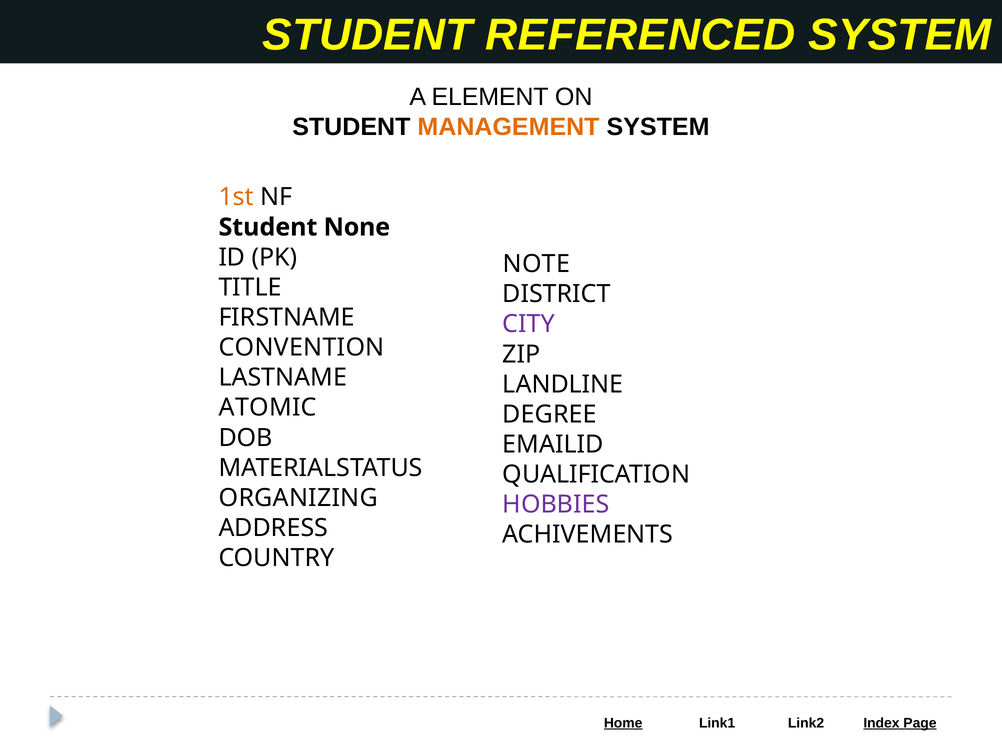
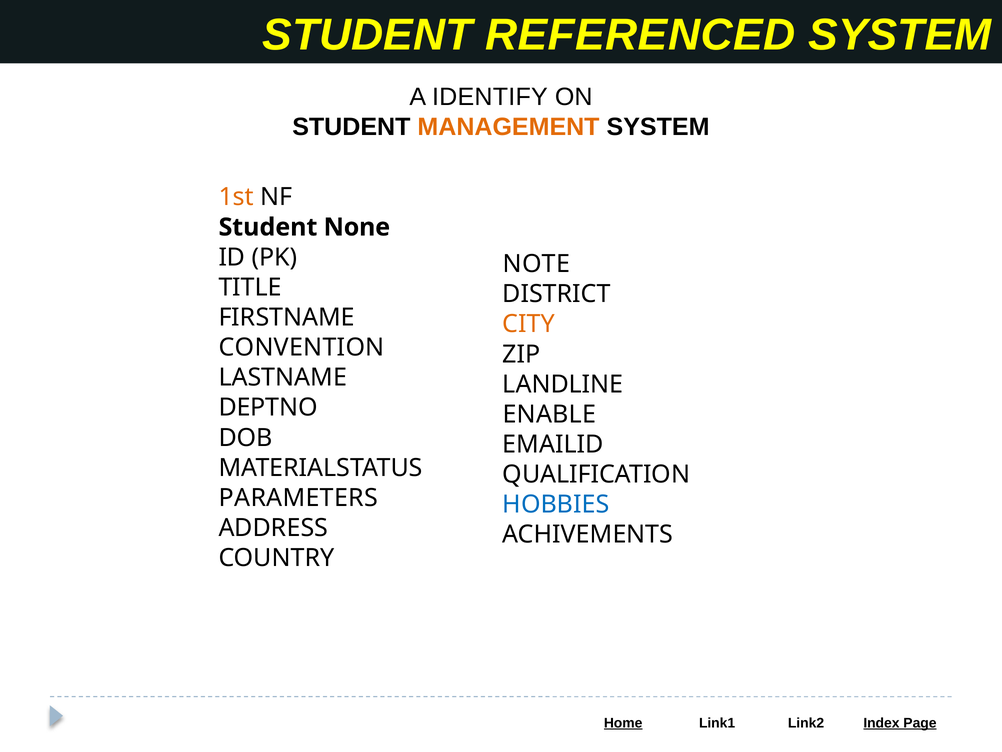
ELEMENT: ELEMENT -> IDENTIFY
CITY colour: purple -> orange
ATOMIC: ATOMIC -> DEPTNO
DEGREE: DEGREE -> ENABLE
ORGANIZING: ORGANIZING -> PARAMETERS
HOBBIES colour: purple -> blue
